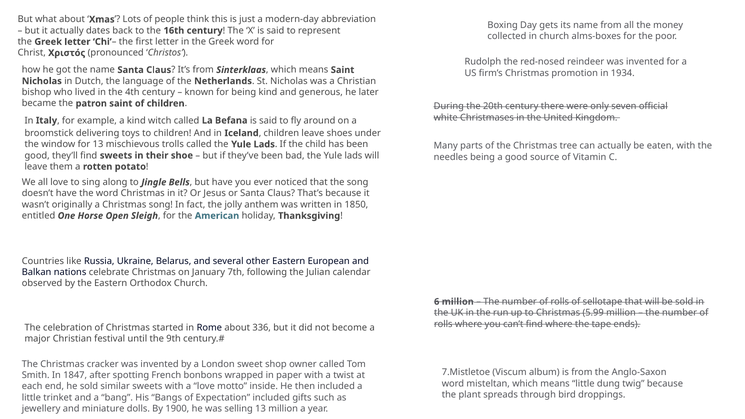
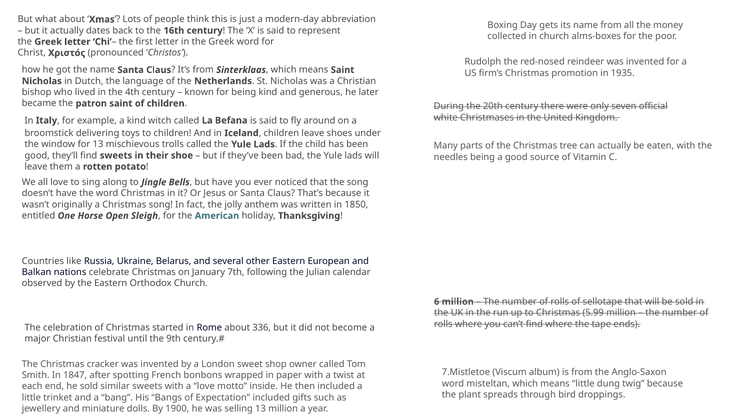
1934: 1934 -> 1935
